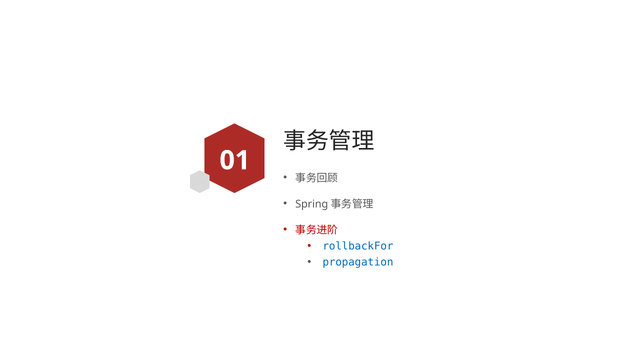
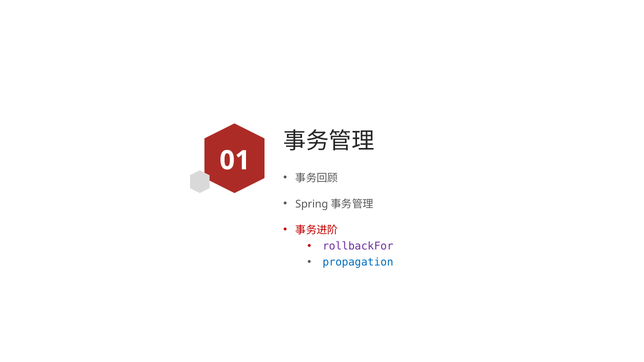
rollbackFor colour: blue -> purple
